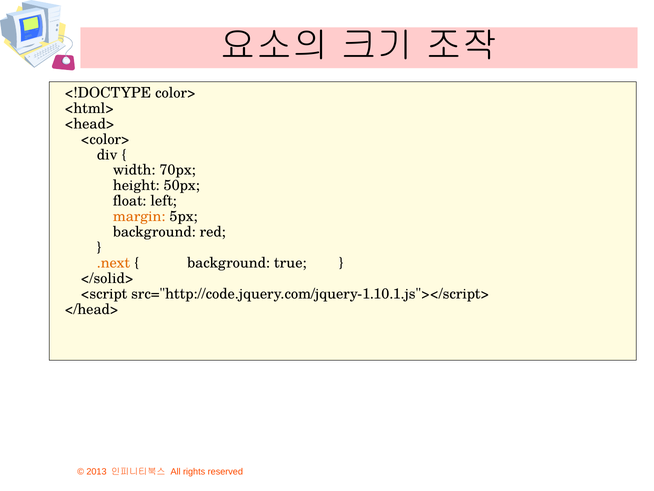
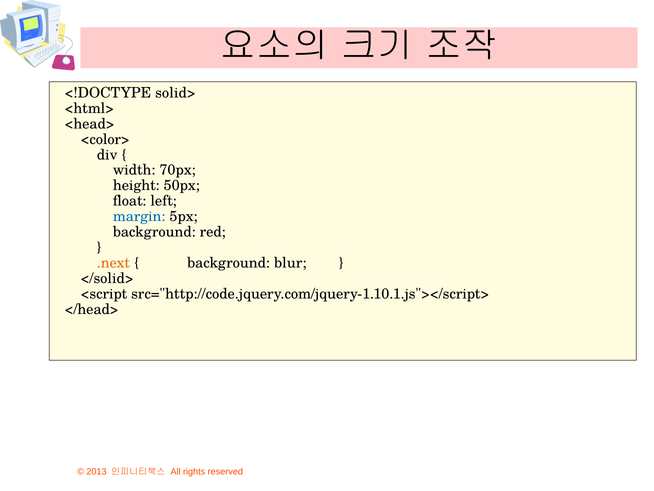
color>: color> -> solid>
margin colour: orange -> blue
true: true -> blur
